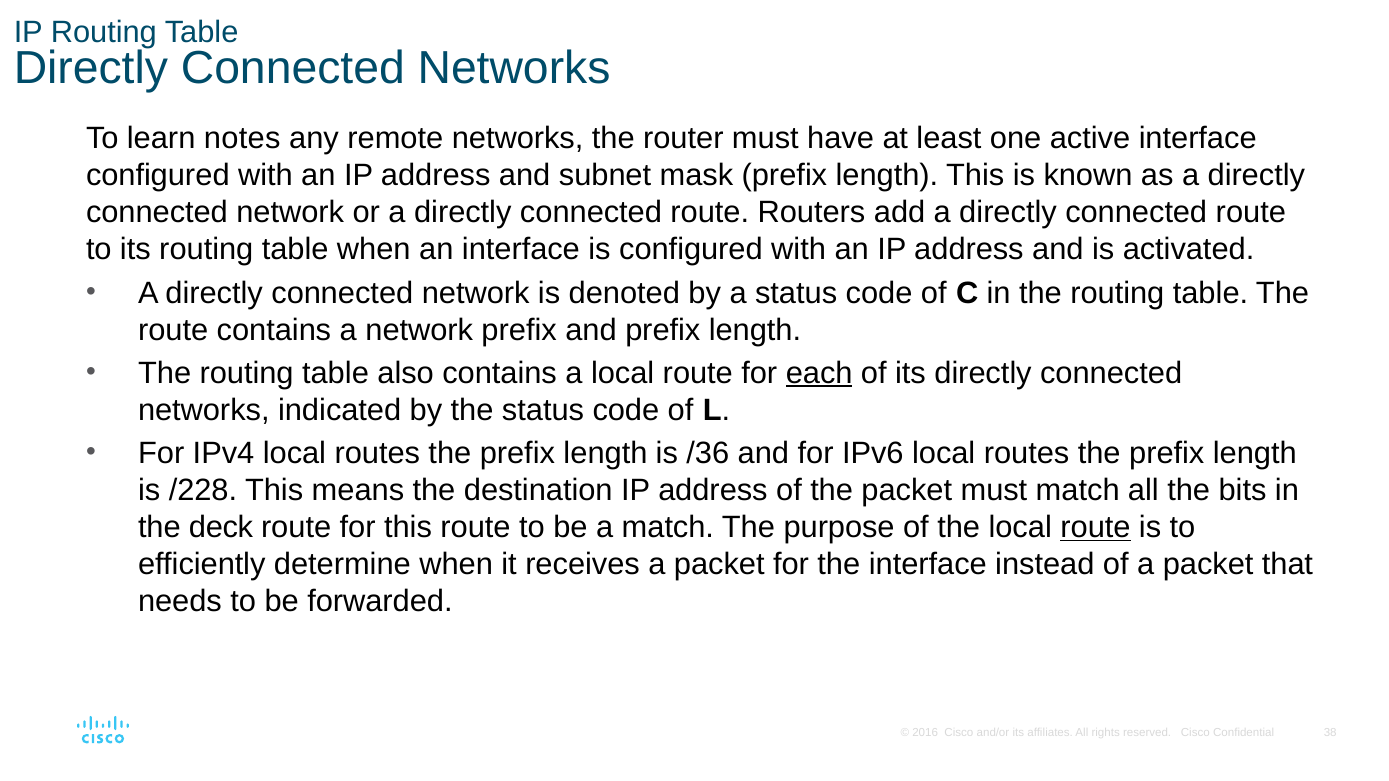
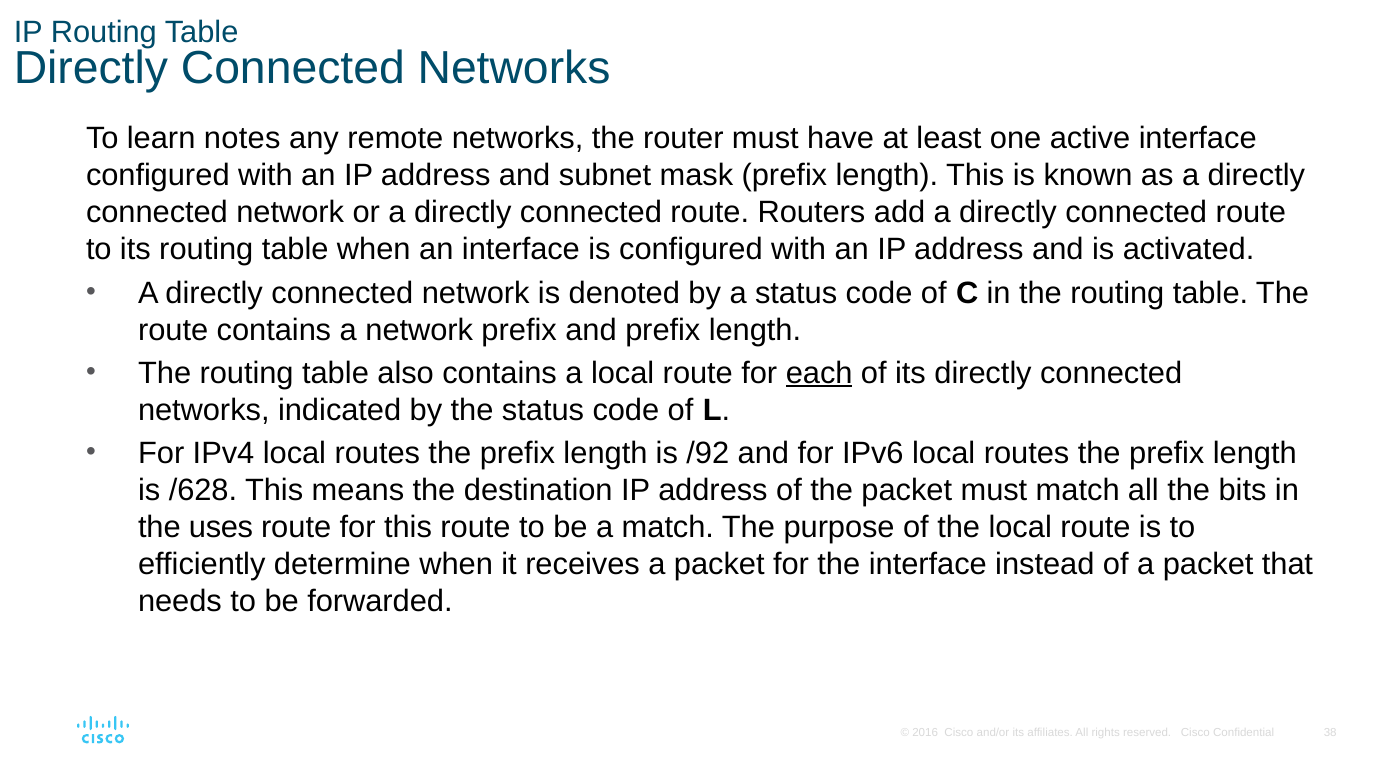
/36: /36 -> /92
/228: /228 -> /628
deck: deck -> uses
route at (1095, 528) underline: present -> none
